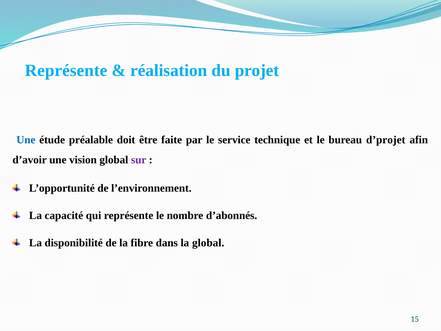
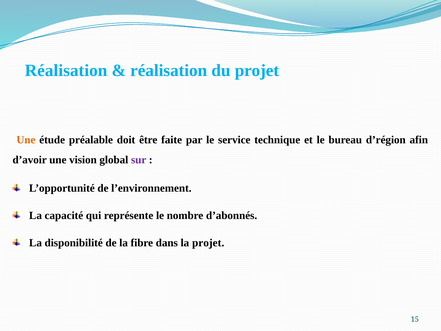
Représente at (66, 71): Représente -> Réalisation
Une at (26, 140) colour: blue -> orange
d’projet: d’projet -> d’région
la global: global -> projet
